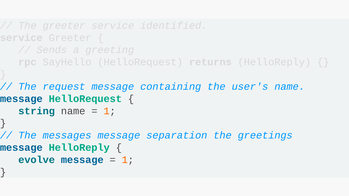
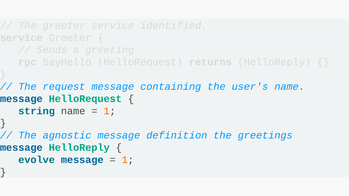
messages: messages -> agnostic
separation: separation -> definition
